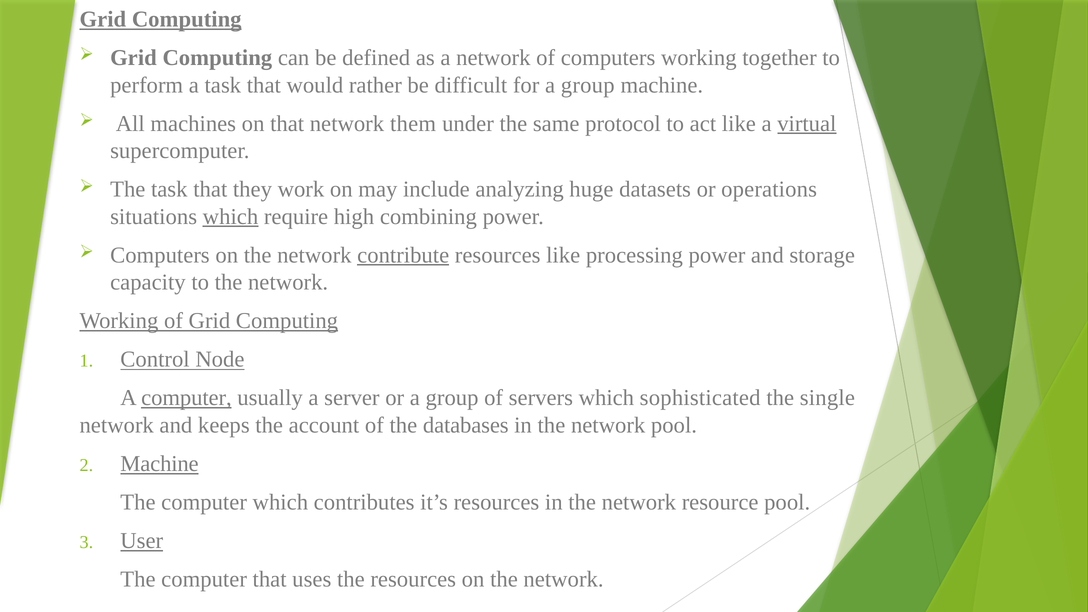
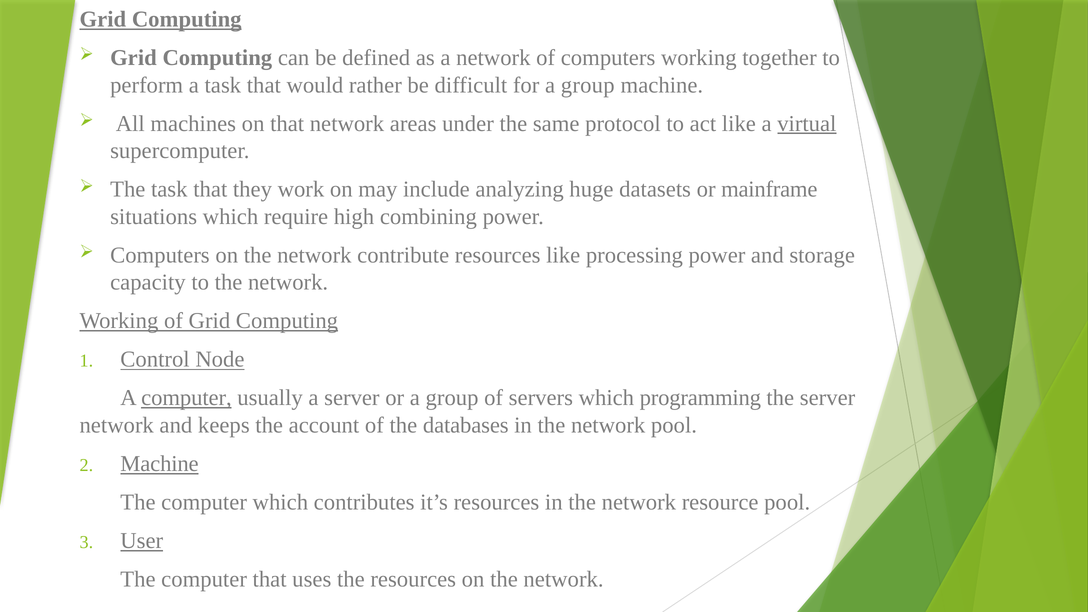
them: them -> areas
operations: operations -> mainframe
which at (230, 217) underline: present -> none
contribute underline: present -> none
sophisticated: sophisticated -> programming
the single: single -> server
